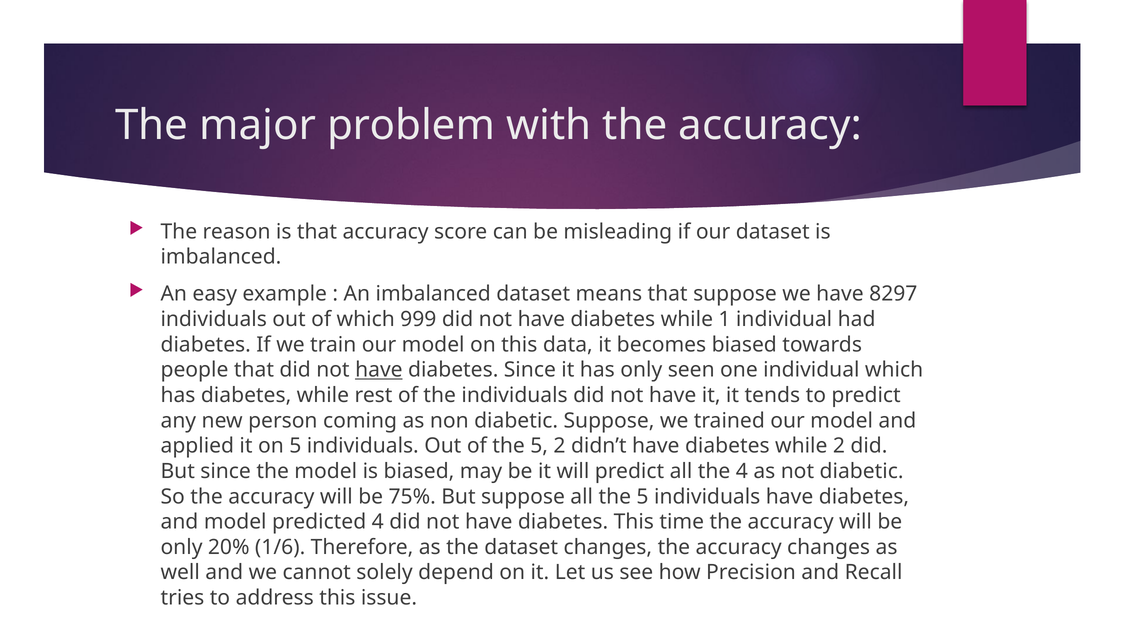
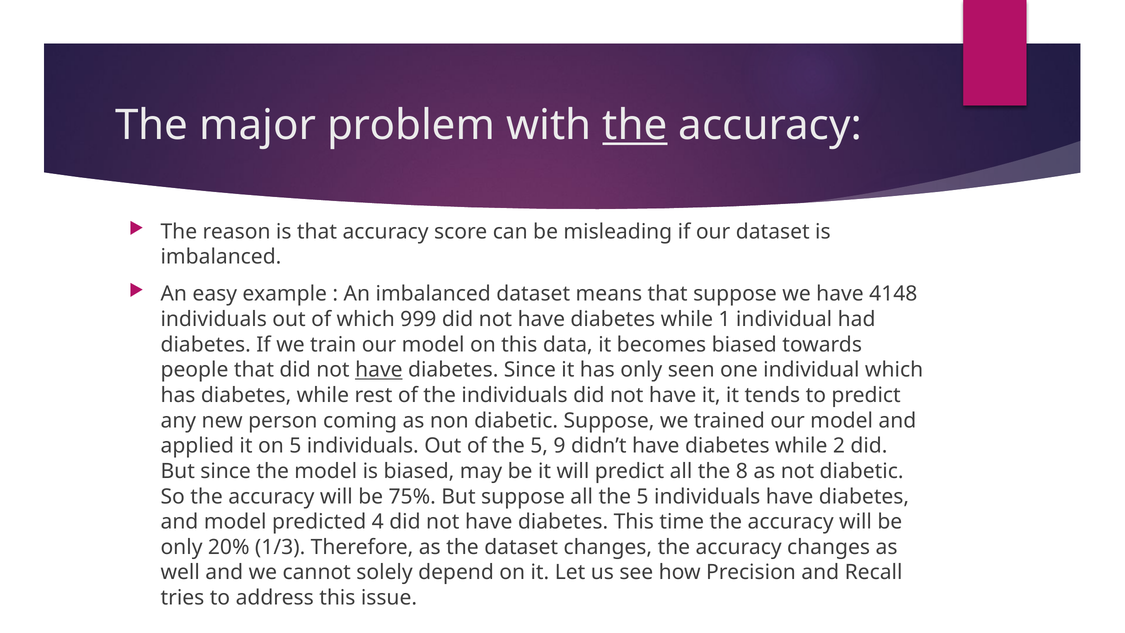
the at (635, 125) underline: none -> present
8297: 8297 -> 4148
5 2: 2 -> 9
the 4: 4 -> 8
1/6: 1/6 -> 1/3
